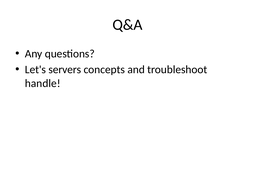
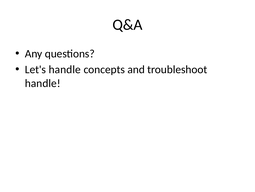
Let's servers: servers -> handle
